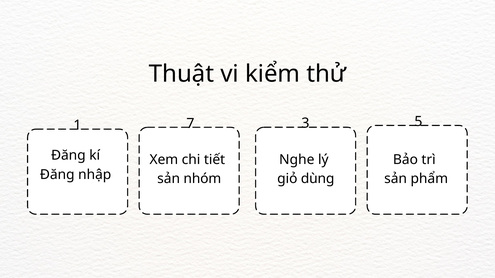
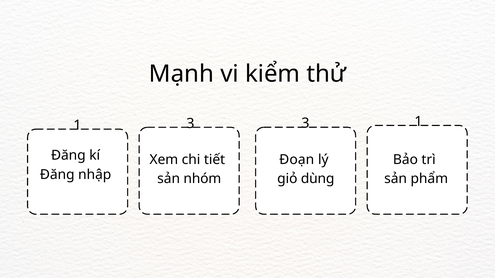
Thuật: Thuật -> Mạnh
1 7: 7 -> 3
3 5: 5 -> 1
Nghe: Nghe -> Đoạn
